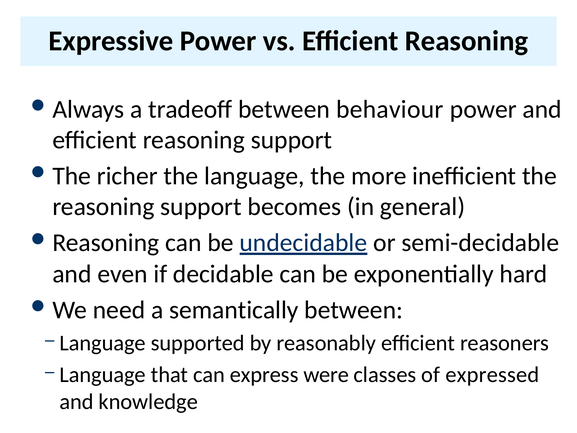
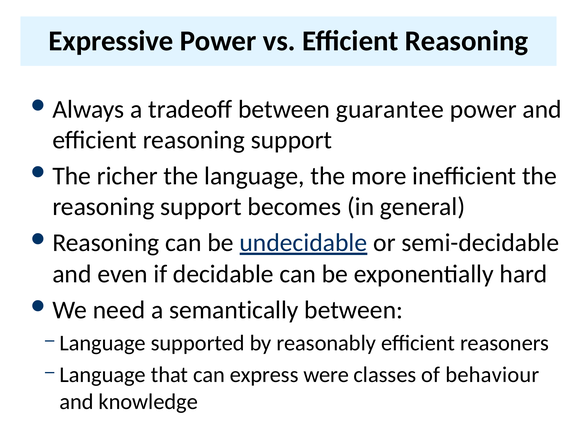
behaviour: behaviour -> guarantee
expressed: expressed -> behaviour
